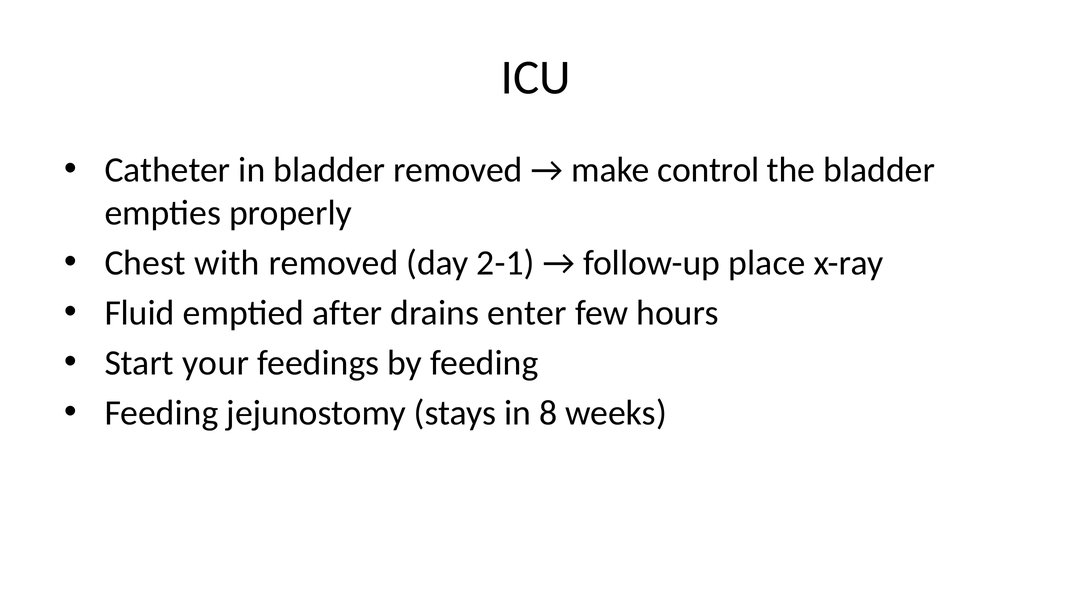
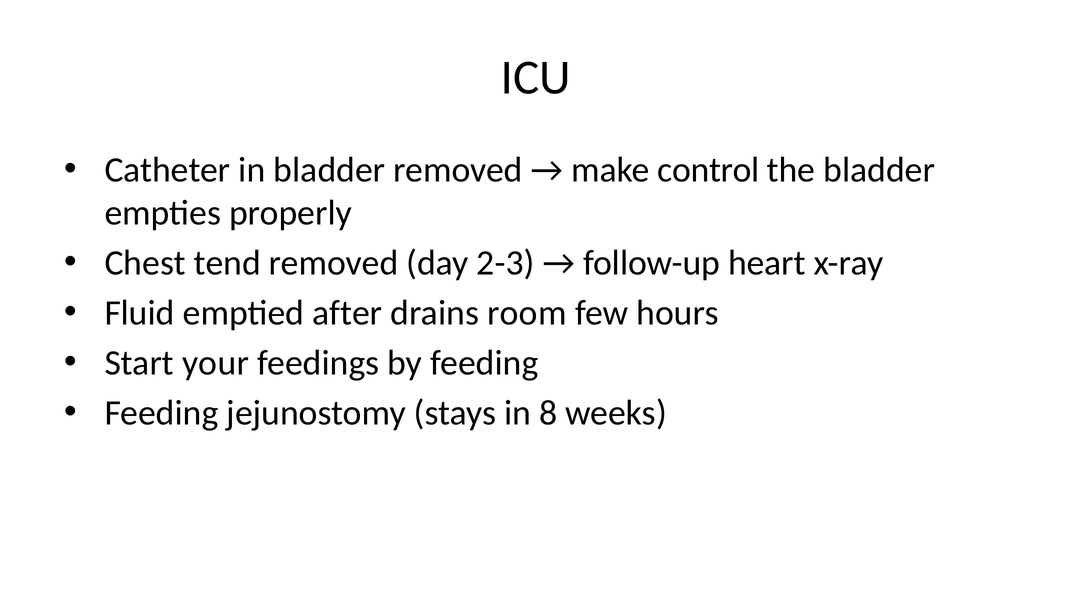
with: with -> tend
2-1: 2-1 -> 2-3
place: place -> heart
enter: enter -> room
